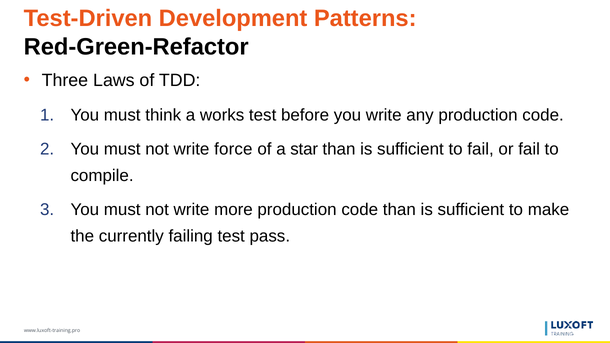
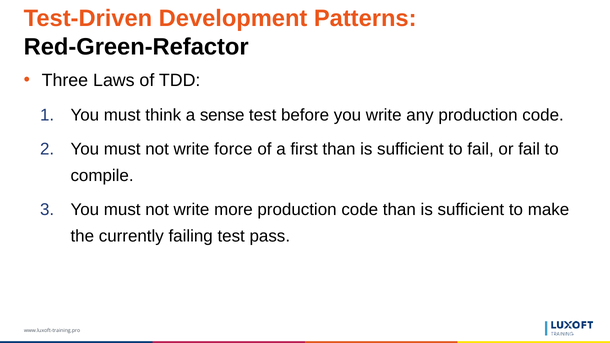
works: works -> sense
star: star -> first
